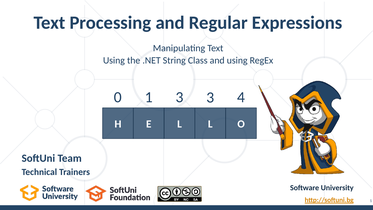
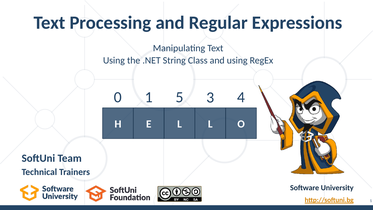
1 3: 3 -> 5
